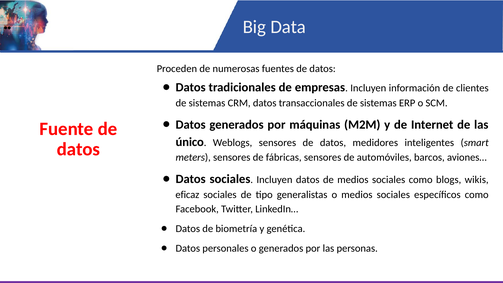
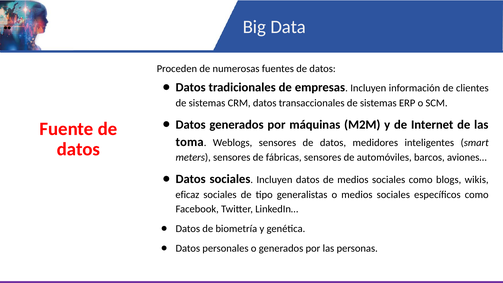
único: único -> toma
